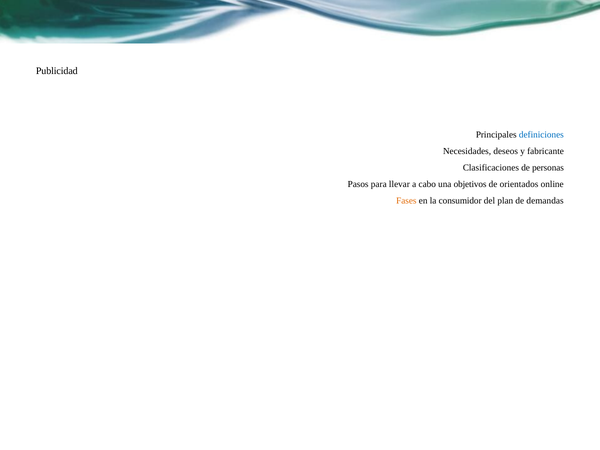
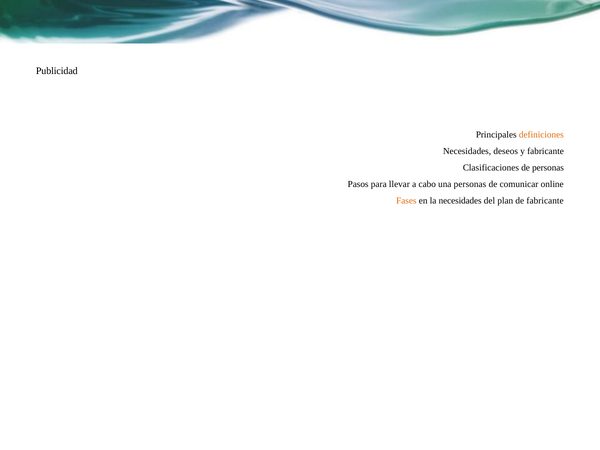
definiciones colour: blue -> orange
una objetivos: objetivos -> personas
orientados: orientados -> comunicar
la consumidor: consumidor -> necesidades
de demandas: demandas -> fabricante
